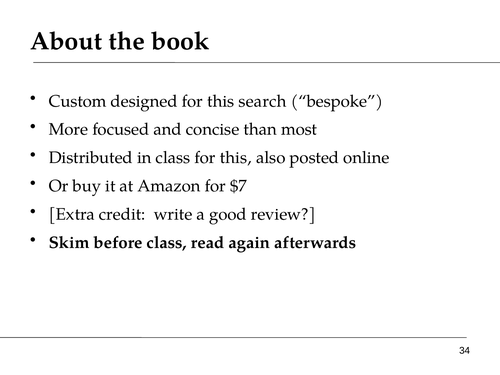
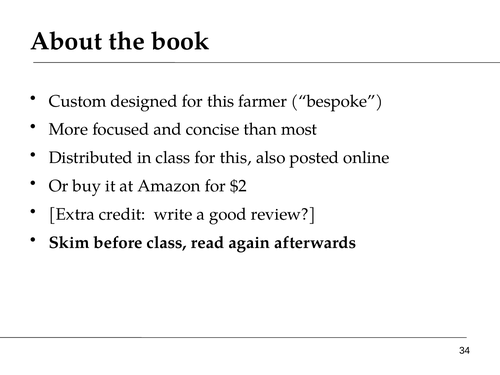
search: search -> farmer
$7: $7 -> $2
